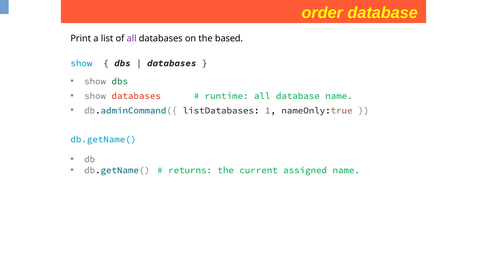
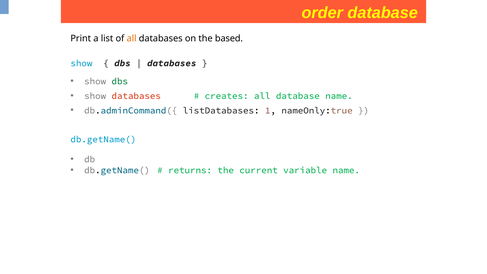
all at (132, 38) colour: purple -> orange
runtime: runtime -> creates
assigned: assigned -> variable
